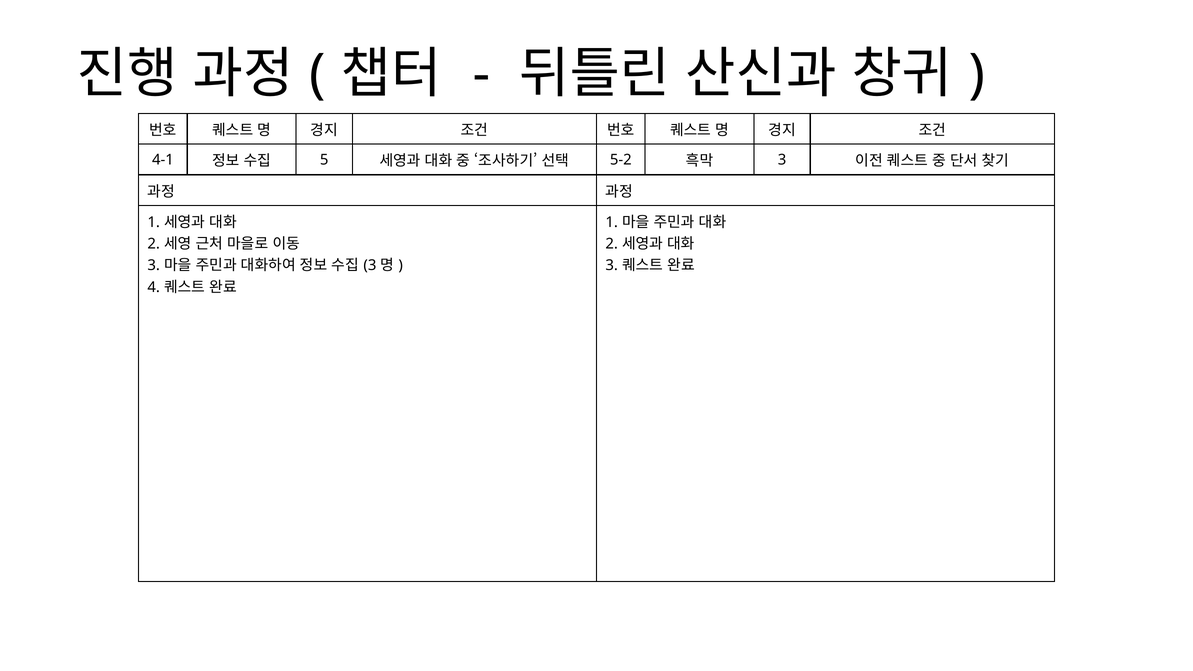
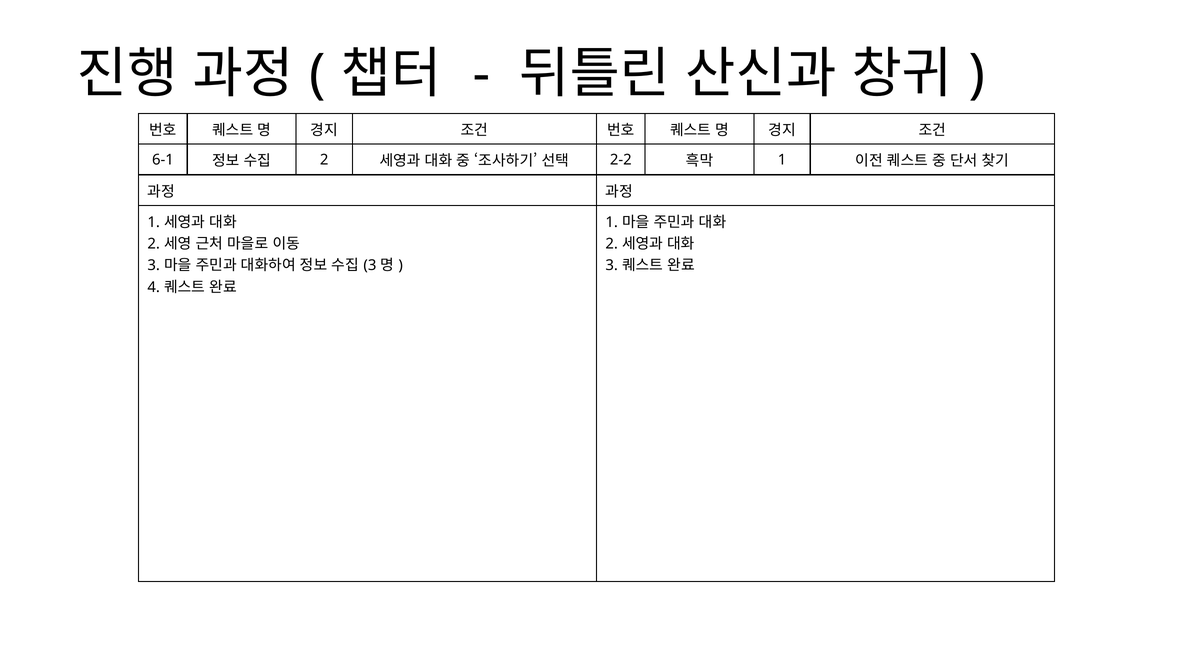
4-1: 4-1 -> 6-1
5 at (324, 160): 5 -> 2
5-2: 5-2 -> 2-2
3 at (782, 160): 3 -> 1
